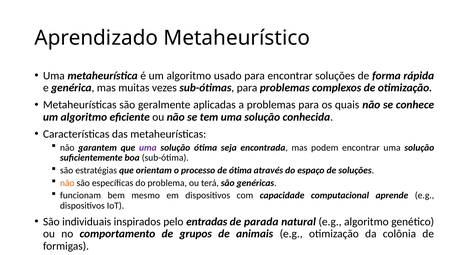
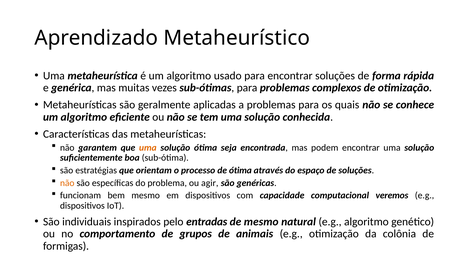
uma at (148, 147) colour: purple -> orange
terá: terá -> agir
aprende: aprende -> veremos
de parada: parada -> mesmo
